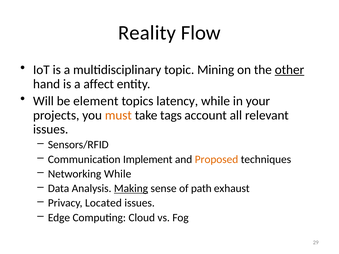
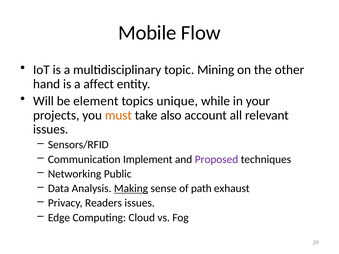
Reality: Reality -> Mobile
other underline: present -> none
latency: latency -> unique
tags: tags -> also
Proposed colour: orange -> purple
Networking While: While -> Public
Located: Located -> Readers
